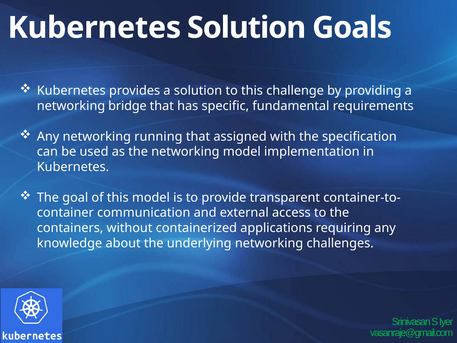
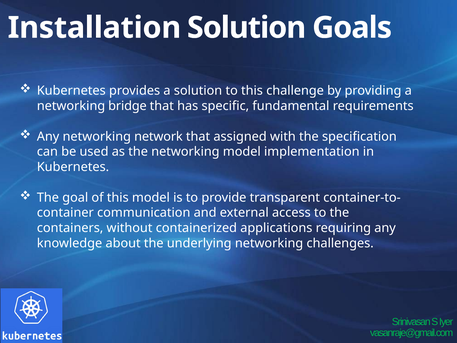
Kubernetes at (94, 28): Kubernetes -> Installation
running: running -> network
